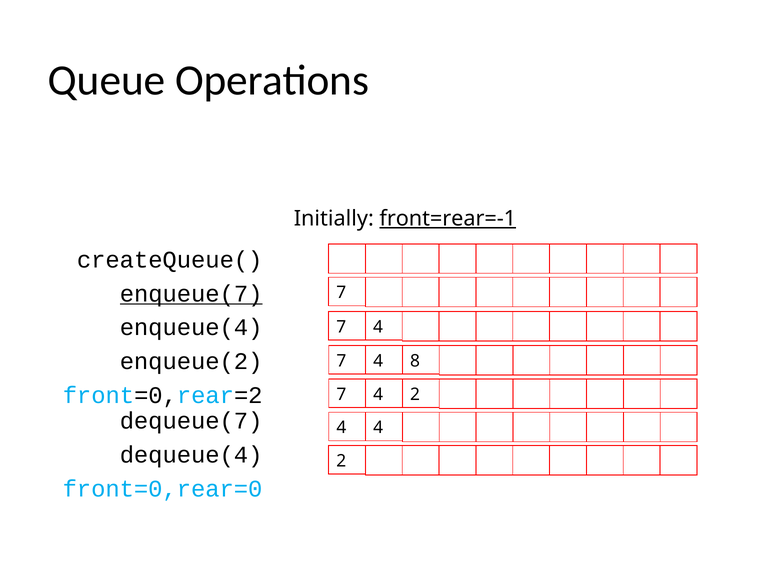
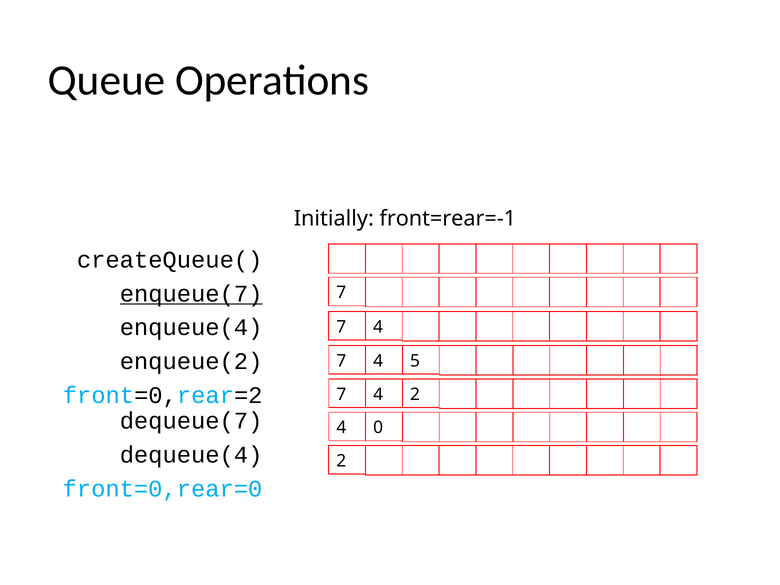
front=rear=-1 underline: present -> none
8: 8 -> 5
4 4: 4 -> 0
